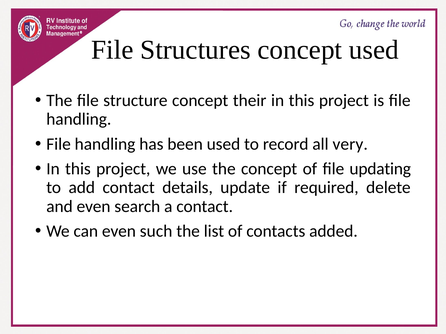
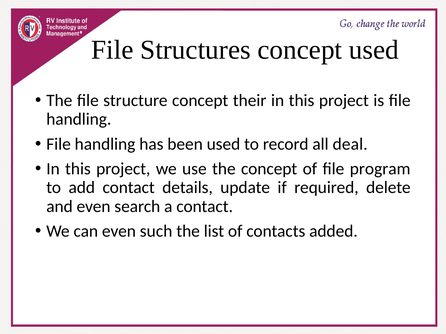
very: very -> deal
updating: updating -> program
